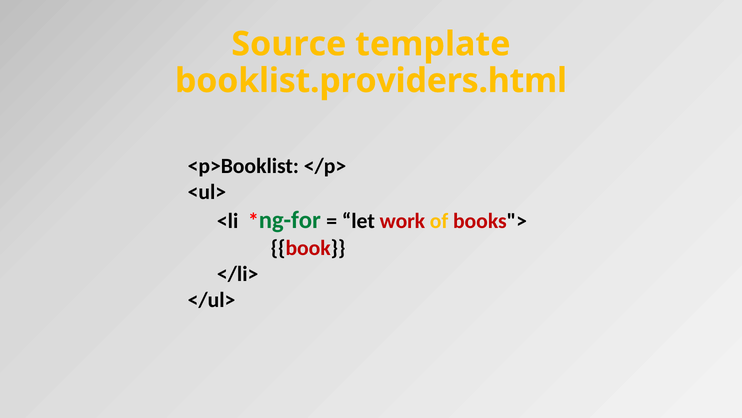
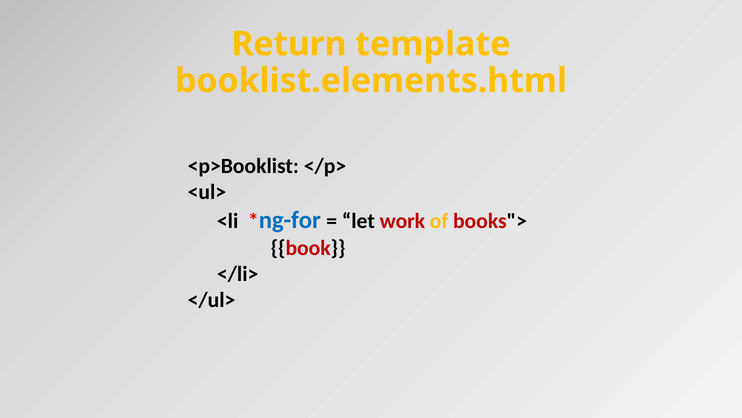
Source: Source -> Return
booklist.providers.html: booklist.providers.html -> booklist.elements.html
ng-for colour: green -> blue
